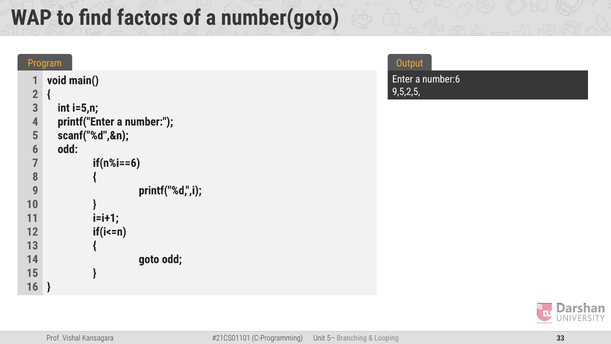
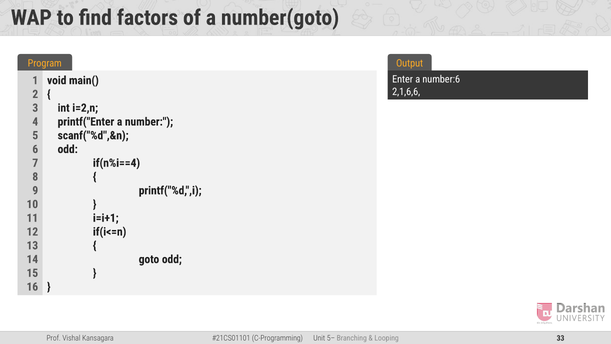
9,5,2,5: 9,5,2,5 -> 2,1,6,6
i=5,n: i=5,n -> i=2,n
if(n%i==6: if(n%i==6 -> if(n%i==4
